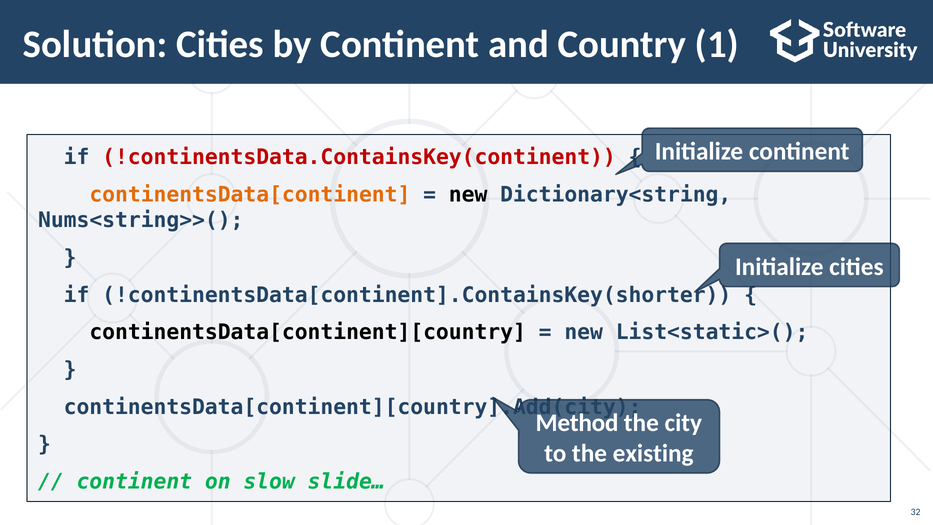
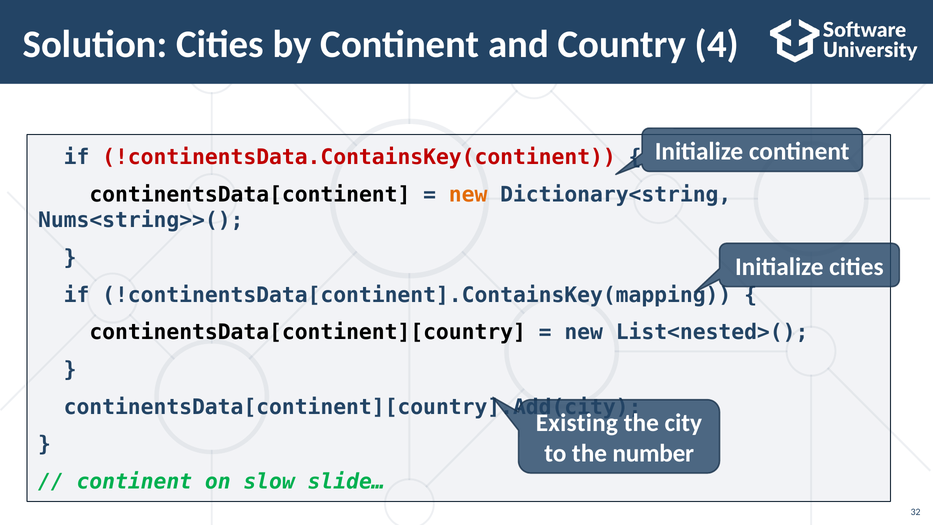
1: 1 -> 4
continentsData[continent colour: orange -> black
new at (468, 195) colour: black -> orange
!continentsData[continent].ContainsKey(shorter: !continentsData[continent].ContainsKey(shorter -> !continentsData[continent].ContainsKey(mapping
List<static>(: List<static>( -> List<nested>(
Method: Method -> Existing
existing: existing -> number
